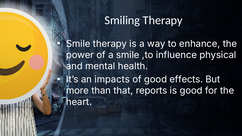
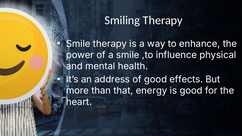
impacts: impacts -> address
reports: reports -> energy
